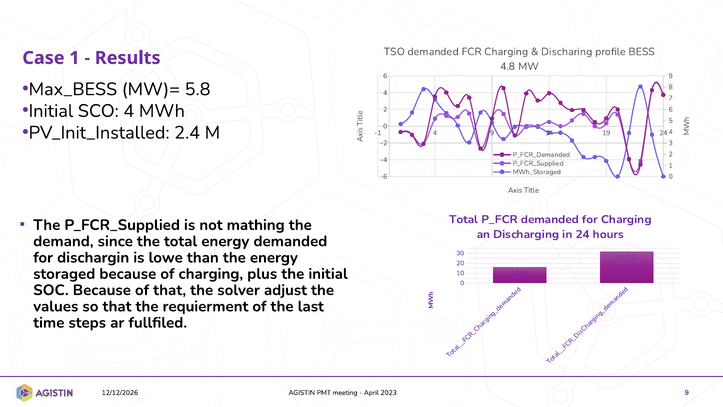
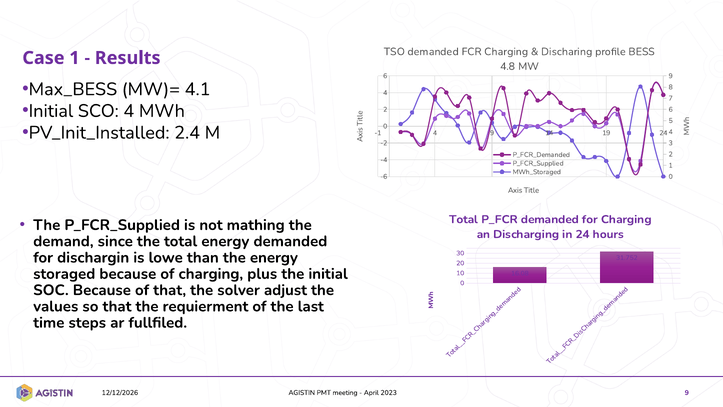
5.8: 5.8 -> 4.1
